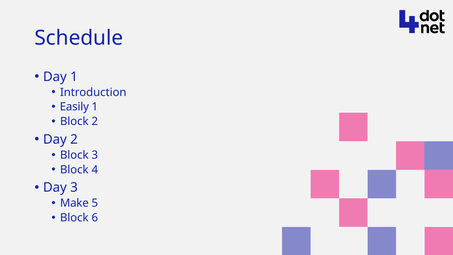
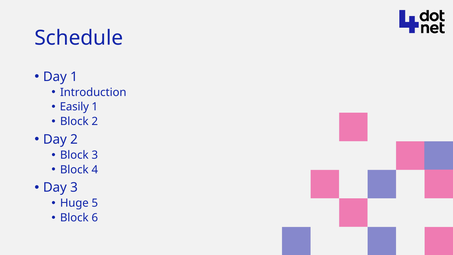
Make: Make -> Huge
